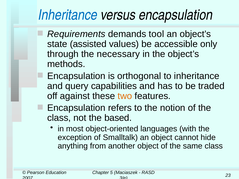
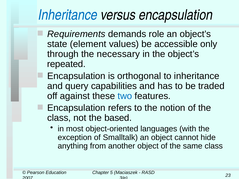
tool: tool -> role
assisted: assisted -> element
methods: methods -> repeated
two colour: orange -> blue
